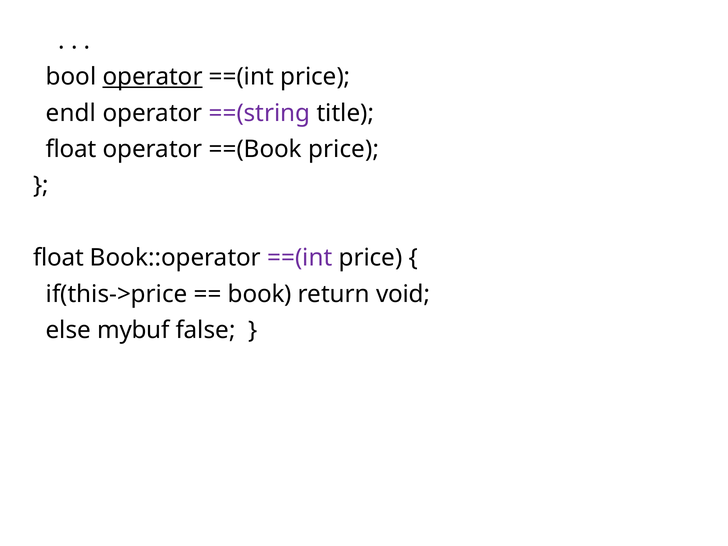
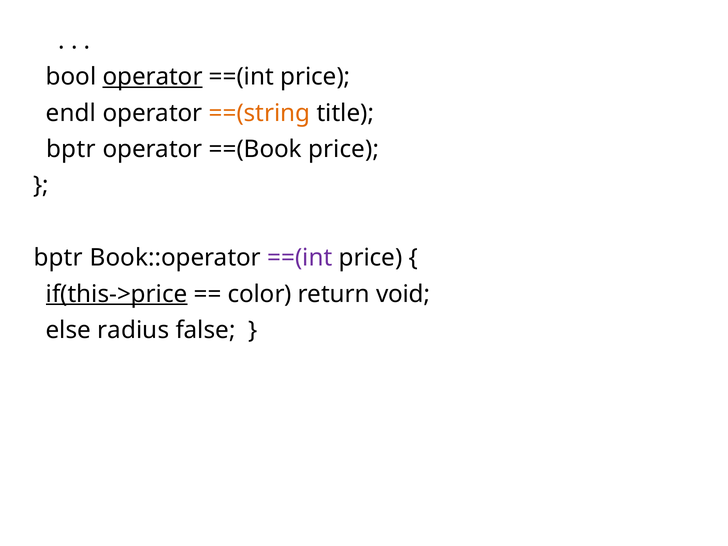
==(string colour: purple -> orange
float at (71, 149): float -> bptr
float at (59, 258): float -> bptr
if(this->price underline: none -> present
book: book -> color
mybuf: mybuf -> radius
